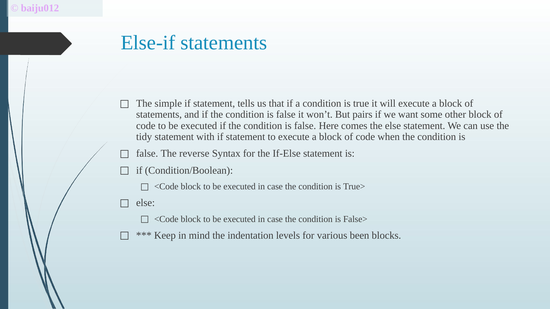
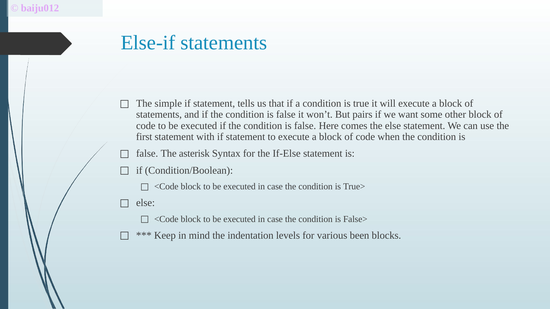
tidy: tidy -> first
reverse: reverse -> asterisk
